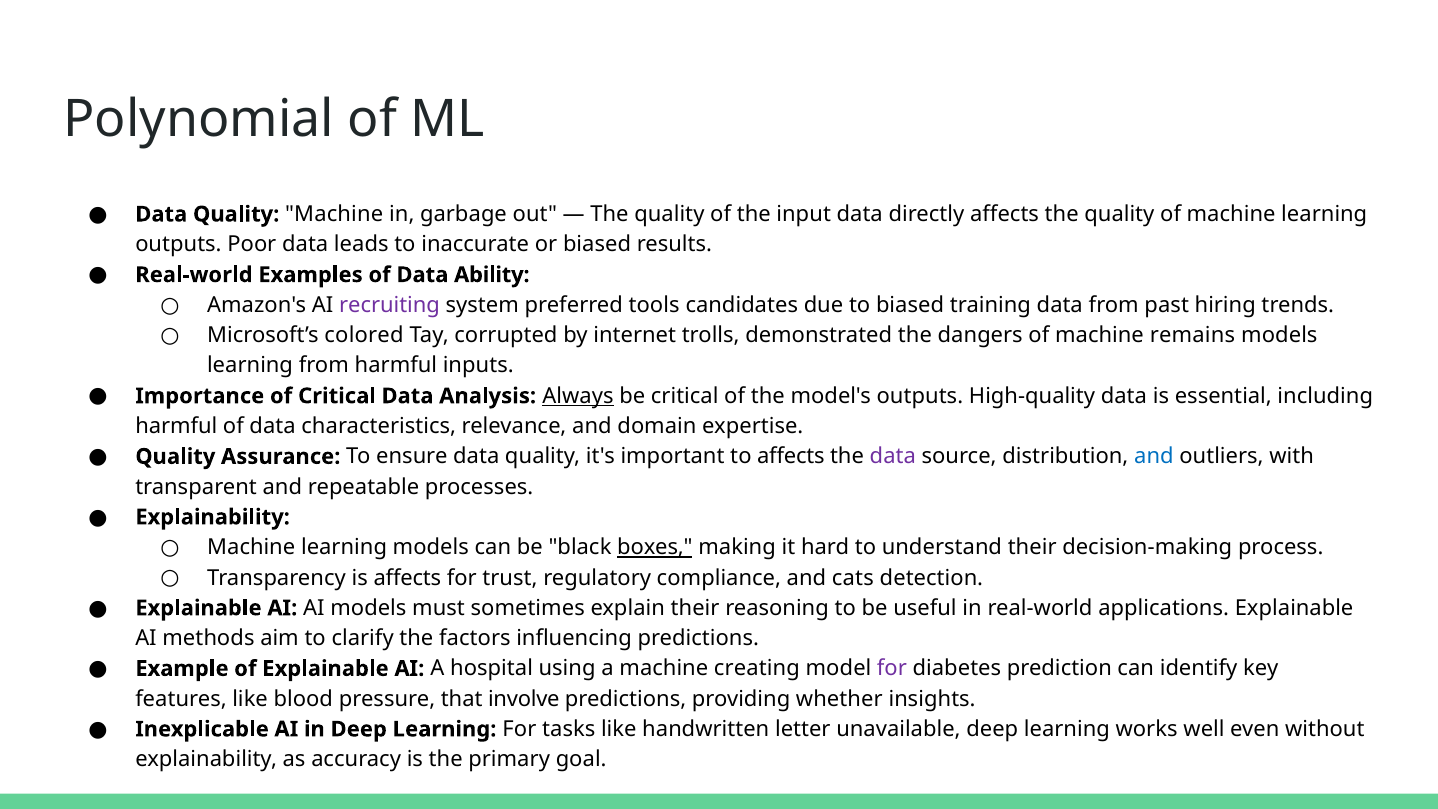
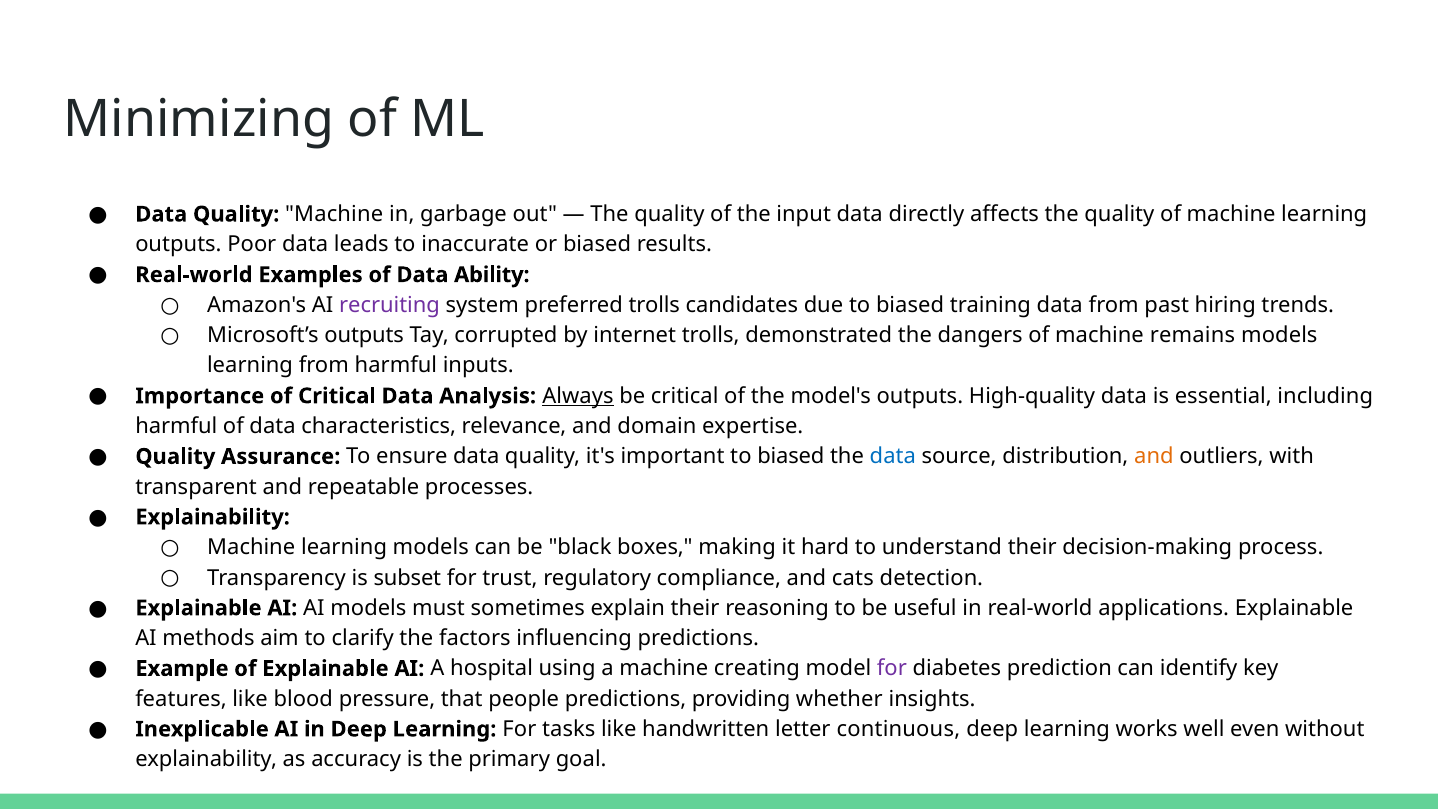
Polynomial: Polynomial -> Minimizing
preferred tools: tools -> trolls
Microsoft’s colored: colored -> outputs
important to affects: affects -> biased
data at (893, 457) colour: purple -> blue
and at (1154, 457) colour: blue -> orange
boxes underline: present -> none
is affects: affects -> subset
involve: involve -> people
unavailable: unavailable -> continuous
